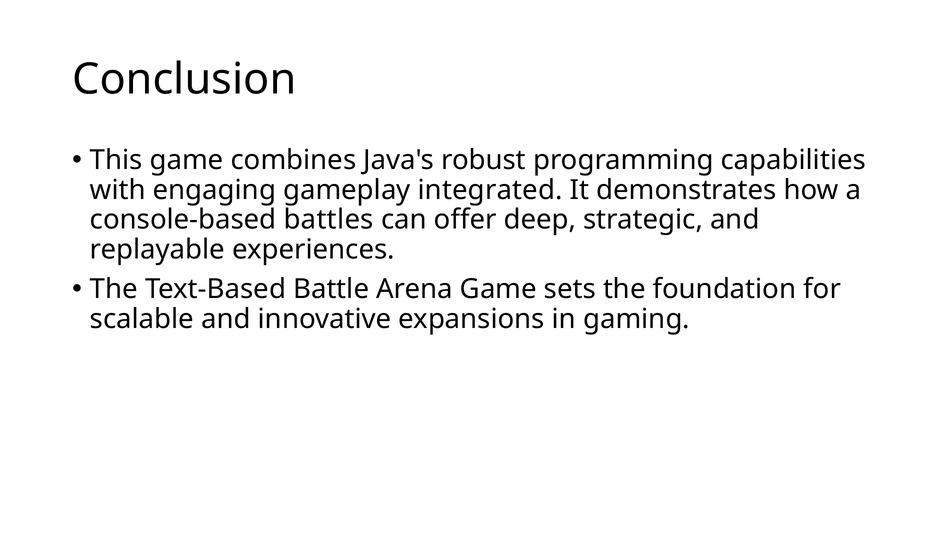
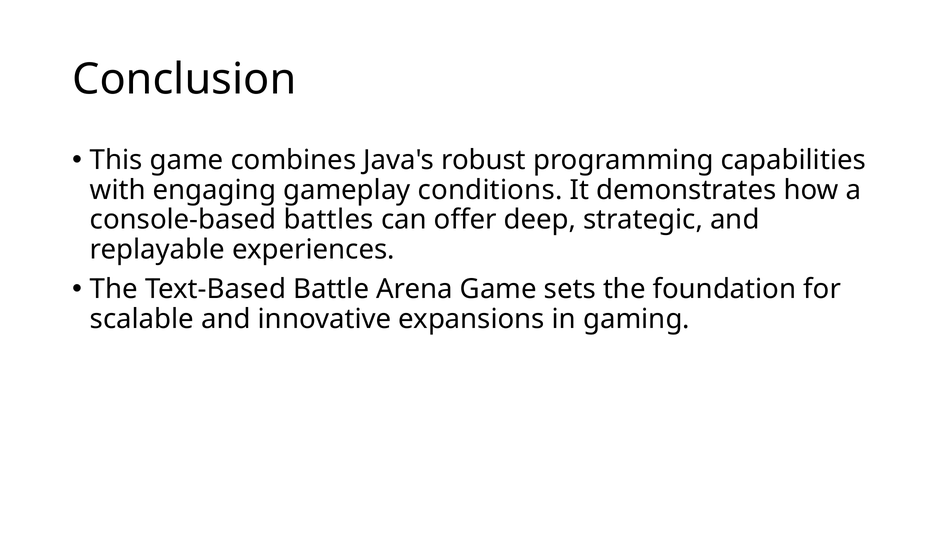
integrated: integrated -> conditions
